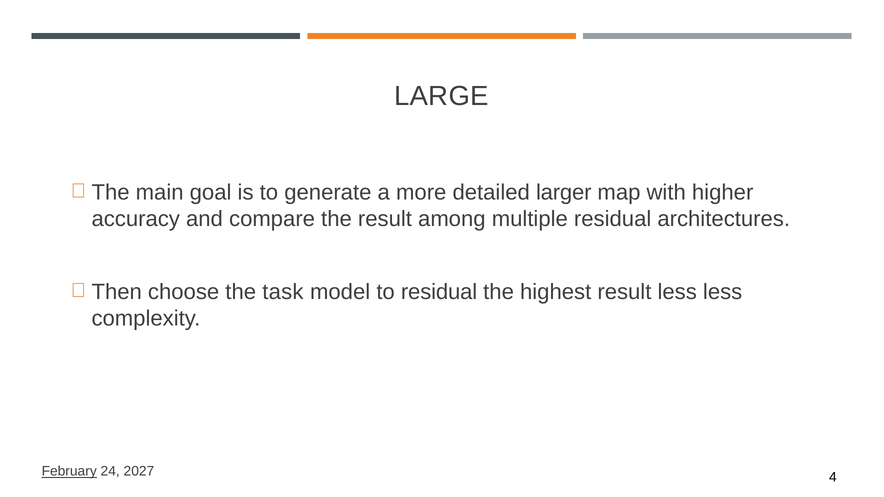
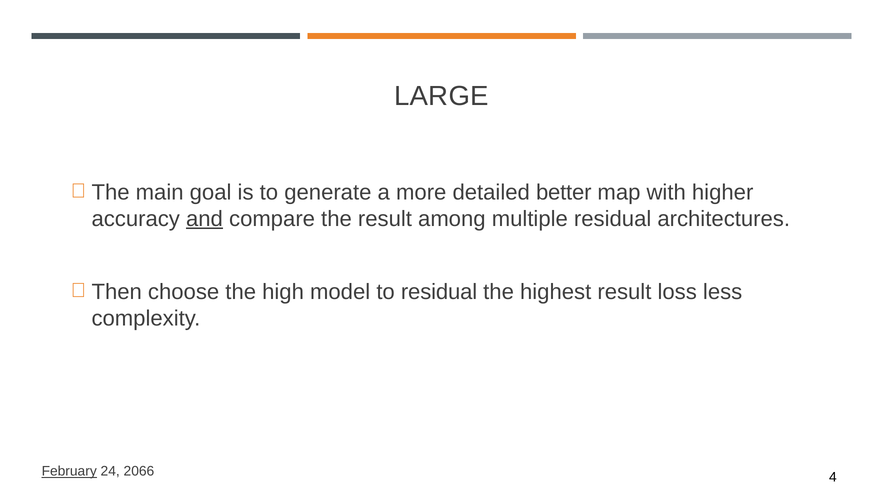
larger: larger -> better
and underline: none -> present
task: task -> high
result less: less -> loss
2027: 2027 -> 2066
